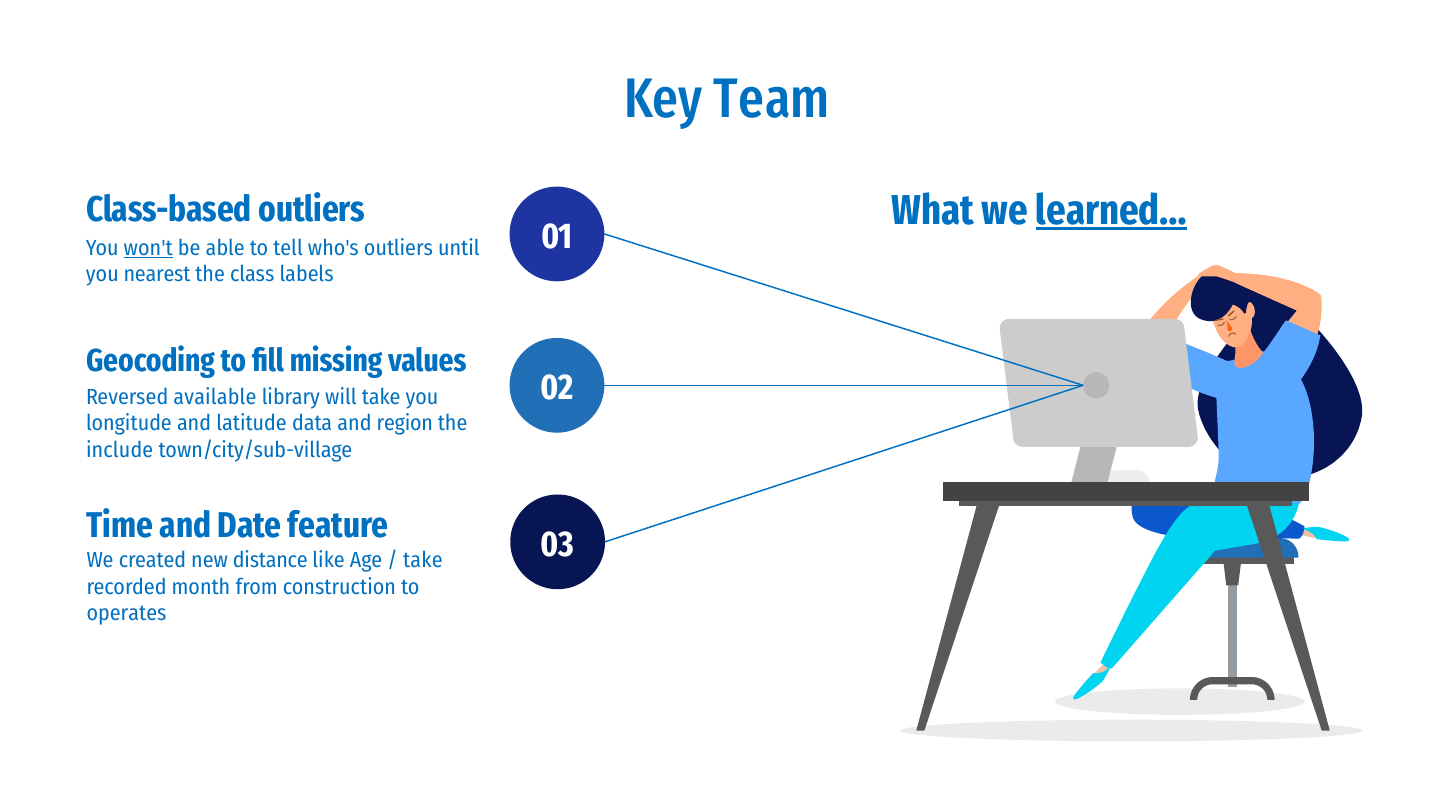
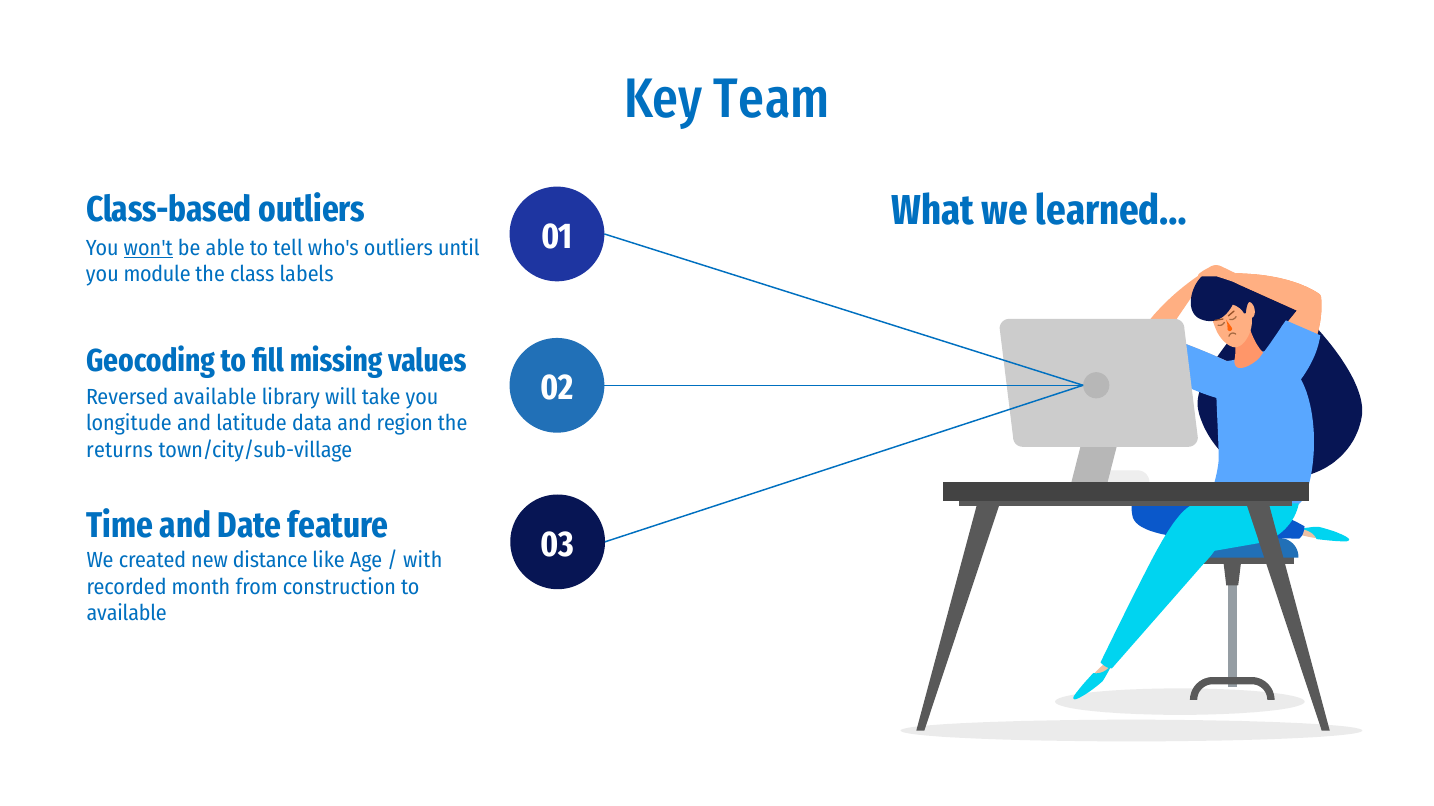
learned… underline: present -> none
nearest: nearest -> module
include: include -> returns
take at (423, 561): take -> with
operates at (127, 614): operates -> available
